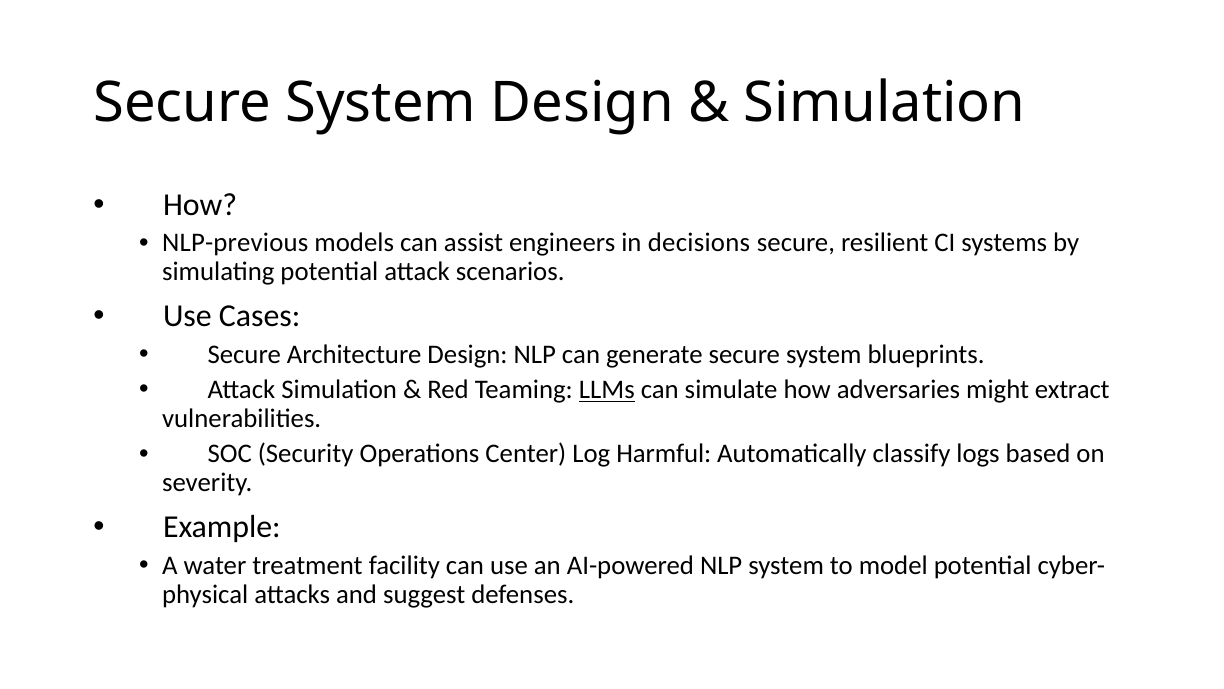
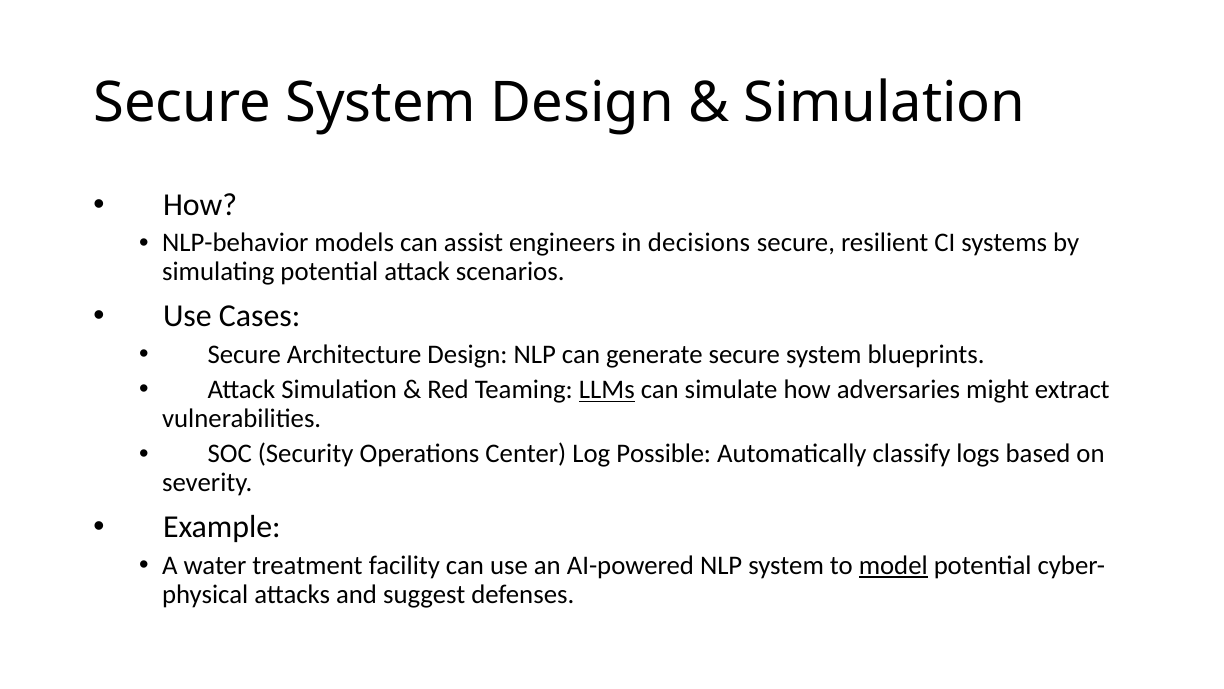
NLP-previous: NLP-previous -> NLP-behavior
Harmful: Harmful -> Possible
model underline: none -> present
